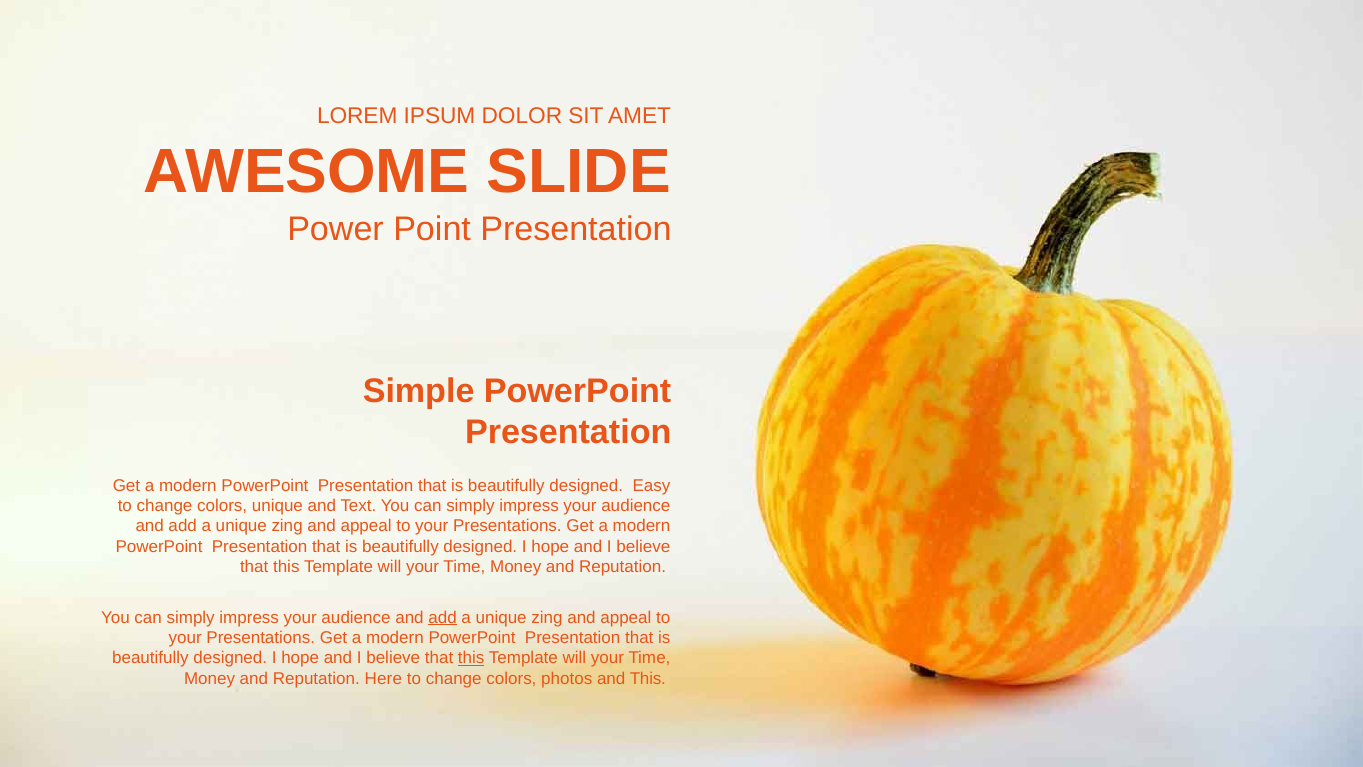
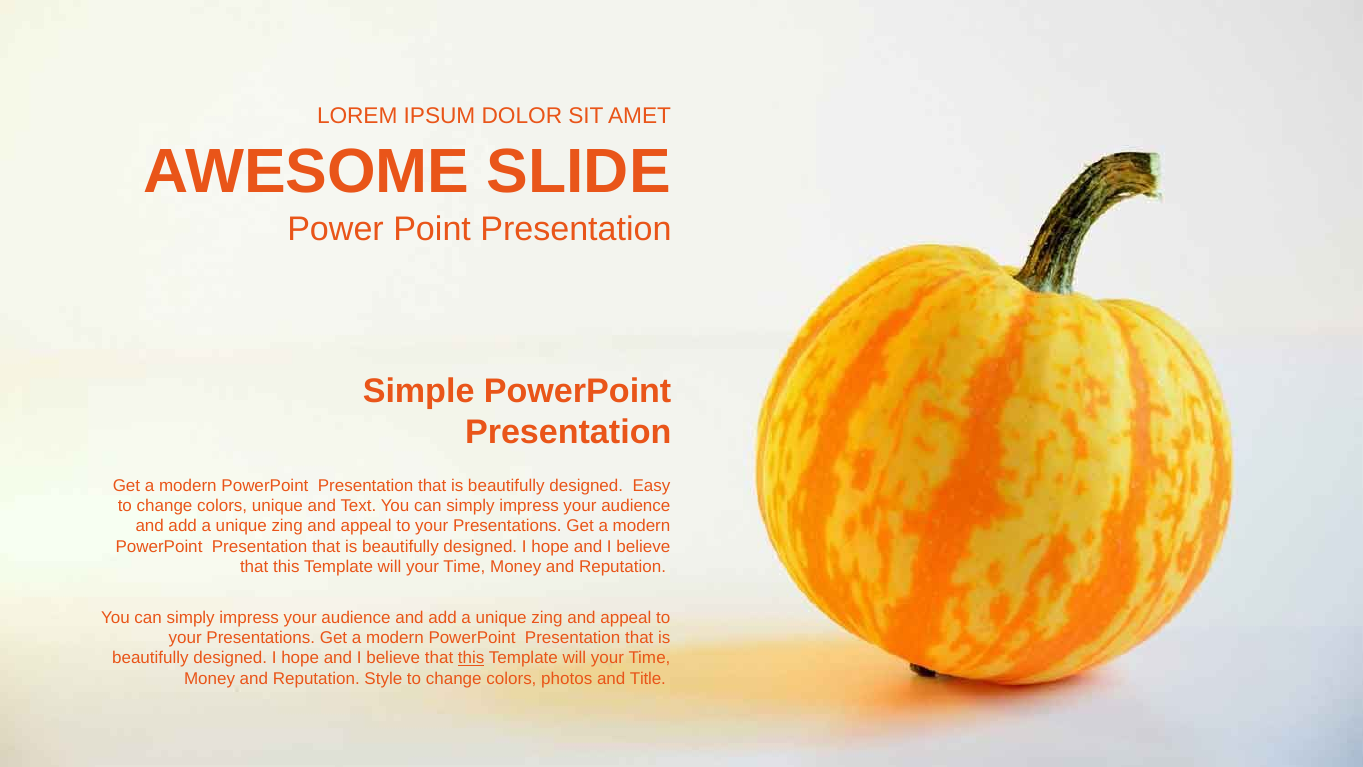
add at (443, 617) underline: present -> none
Here: Here -> Style
and This: This -> Title
